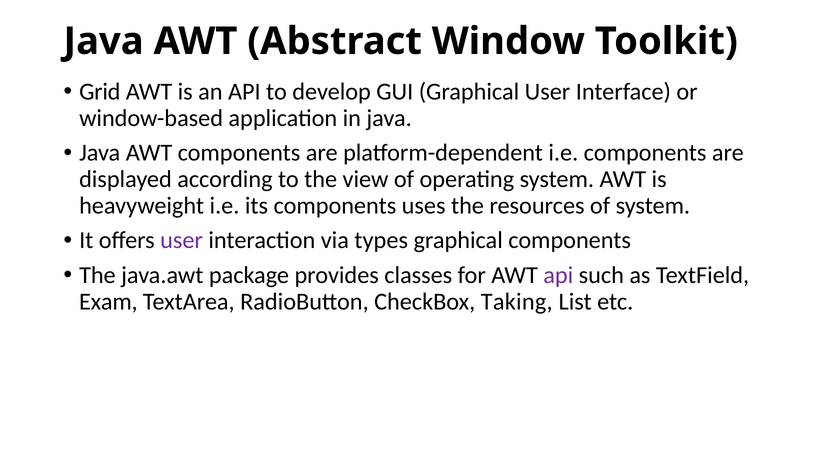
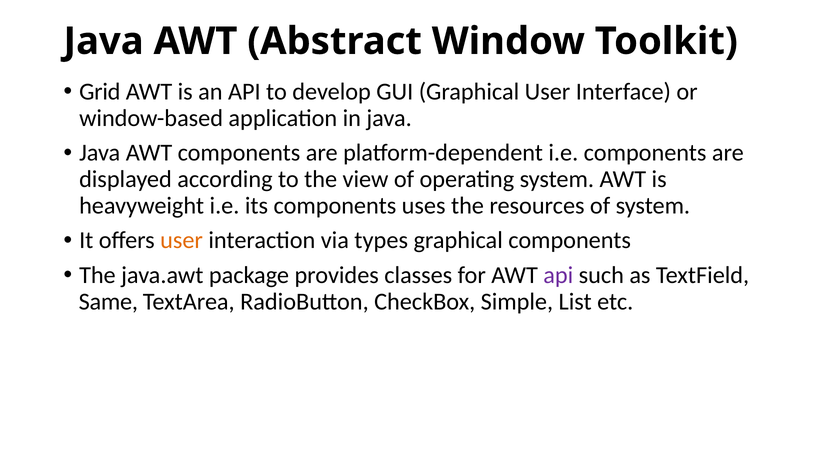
user at (182, 240) colour: purple -> orange
Exam: Exam -> Same
Taking: Taking -> Simple
